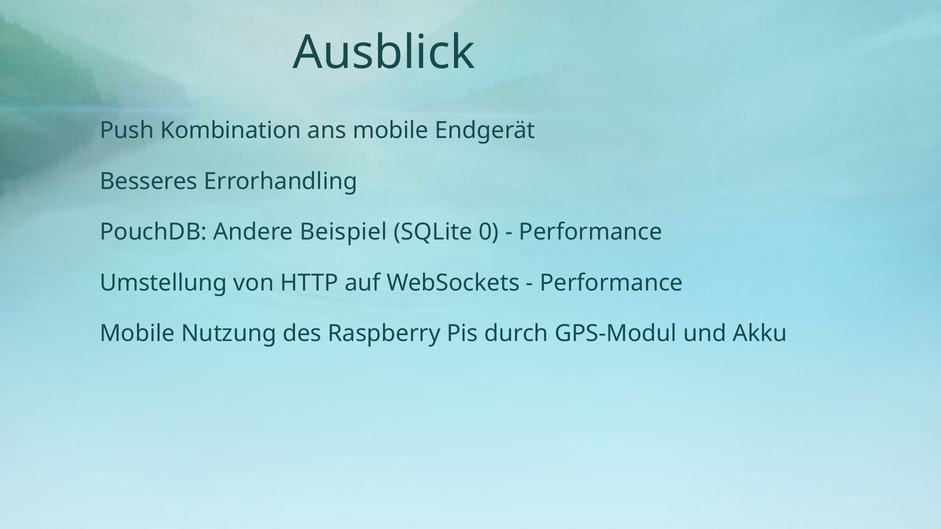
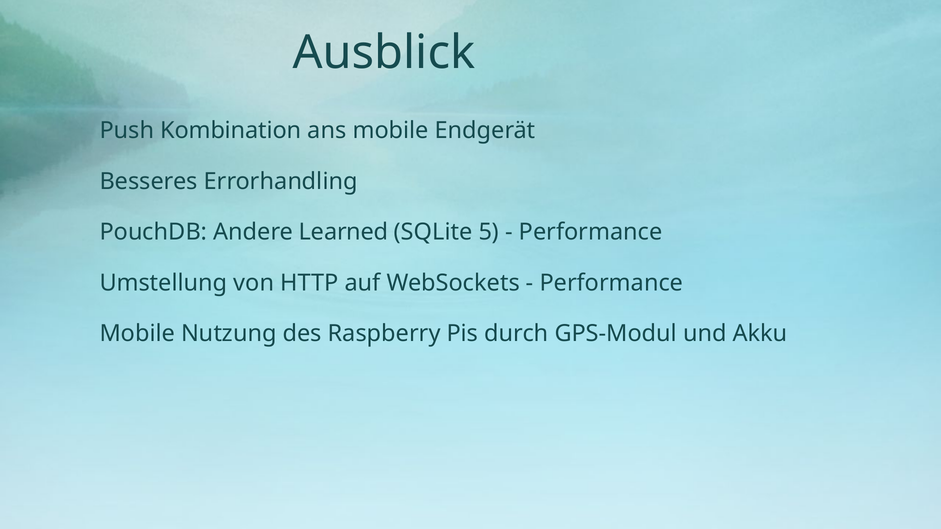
Beispiel: Beispiel -> Learned
0: 0 -> 5
